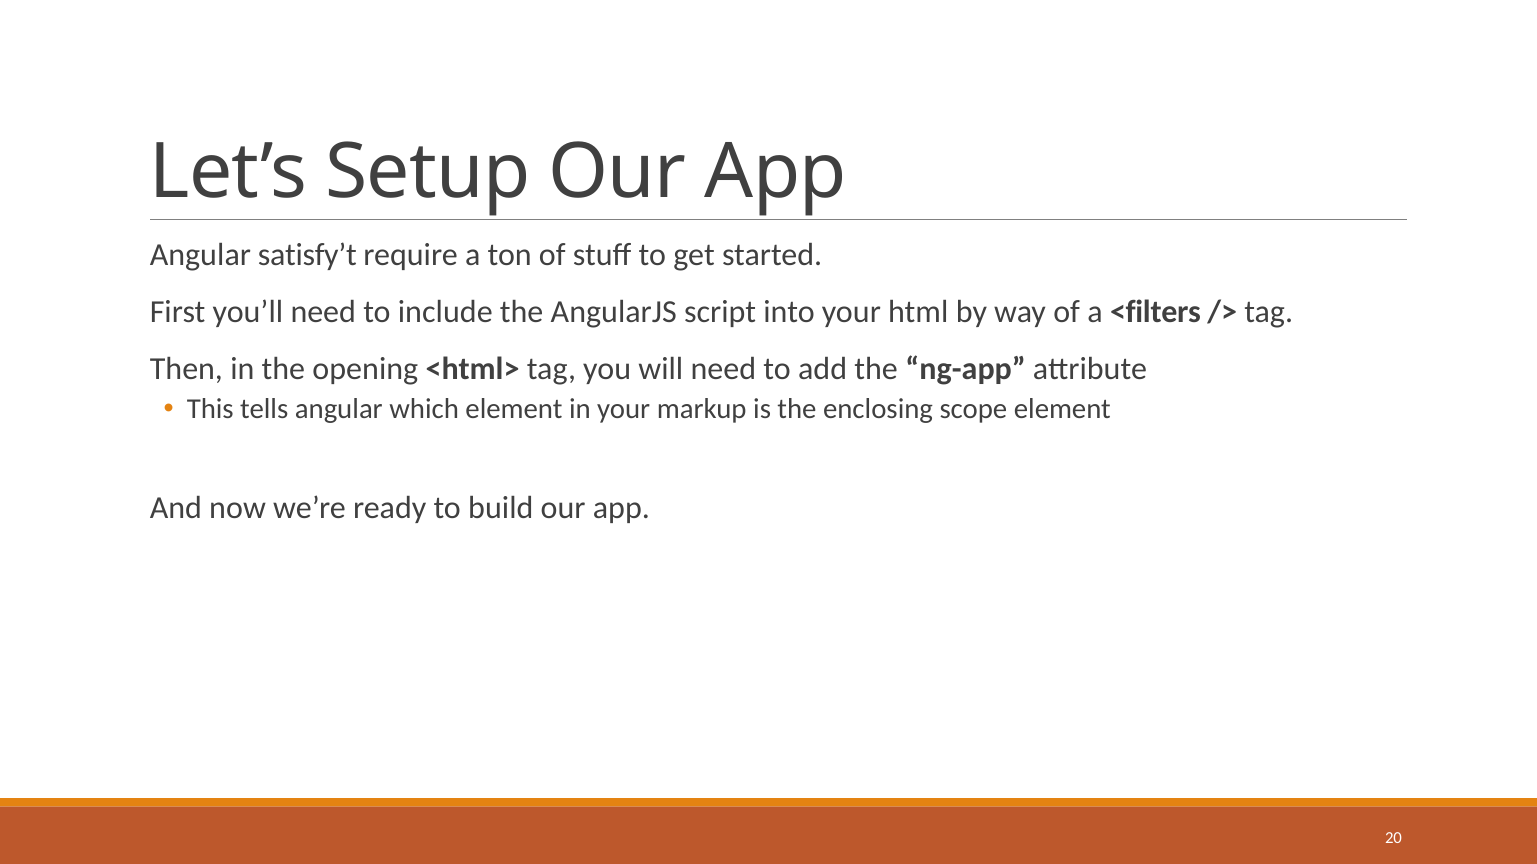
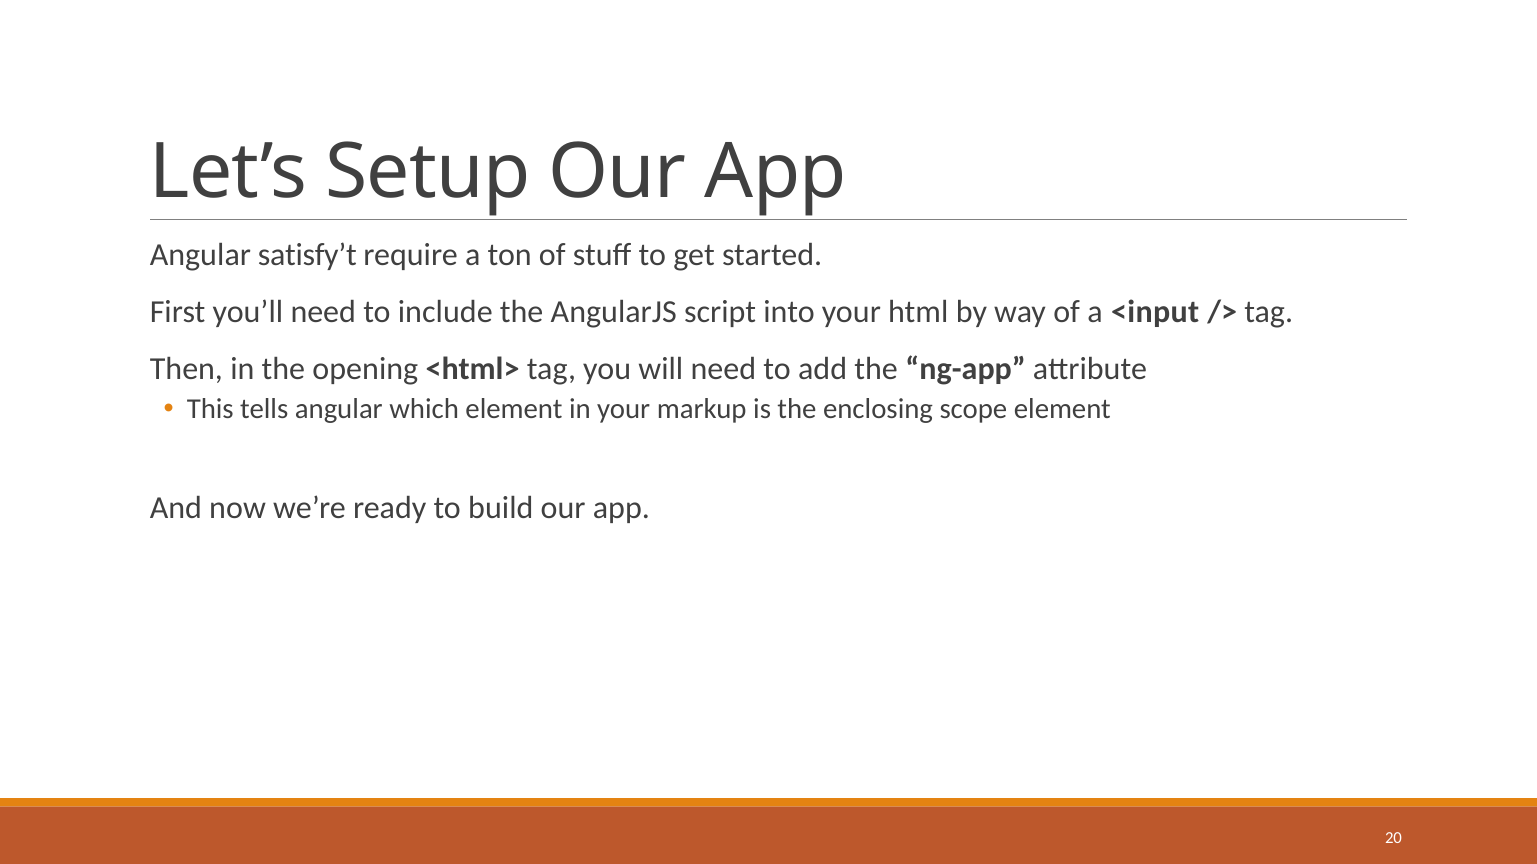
<filters: <filters -> <input
